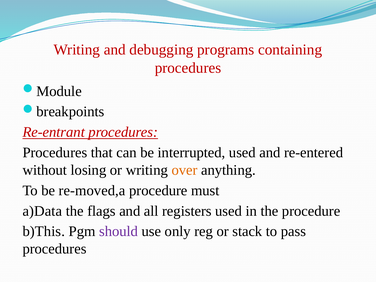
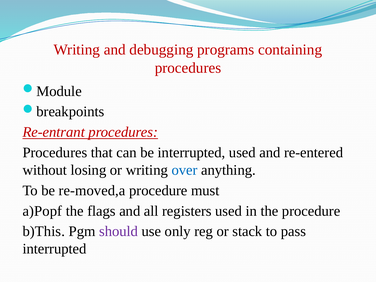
over colour: orange -> blue
a)Data: a)Data -> a)Popf
procedures at (54, 249): procedures -> interrupted
